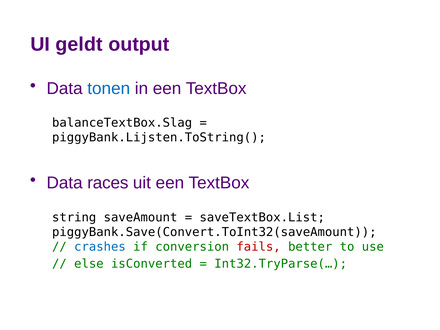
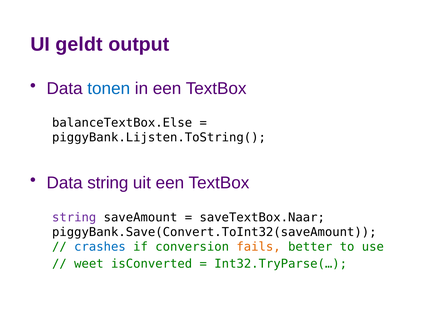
balanceTextBox.Slag: balanceTextBox.Slag -> balanceTextBox.Else
Data races: races -> string
string at (74, 217) colour: black -> purple
saveTextBox.List: saveTextBox.List -> saveTextBox.Naar
fails colour: red -> orange
else: else -> weet
